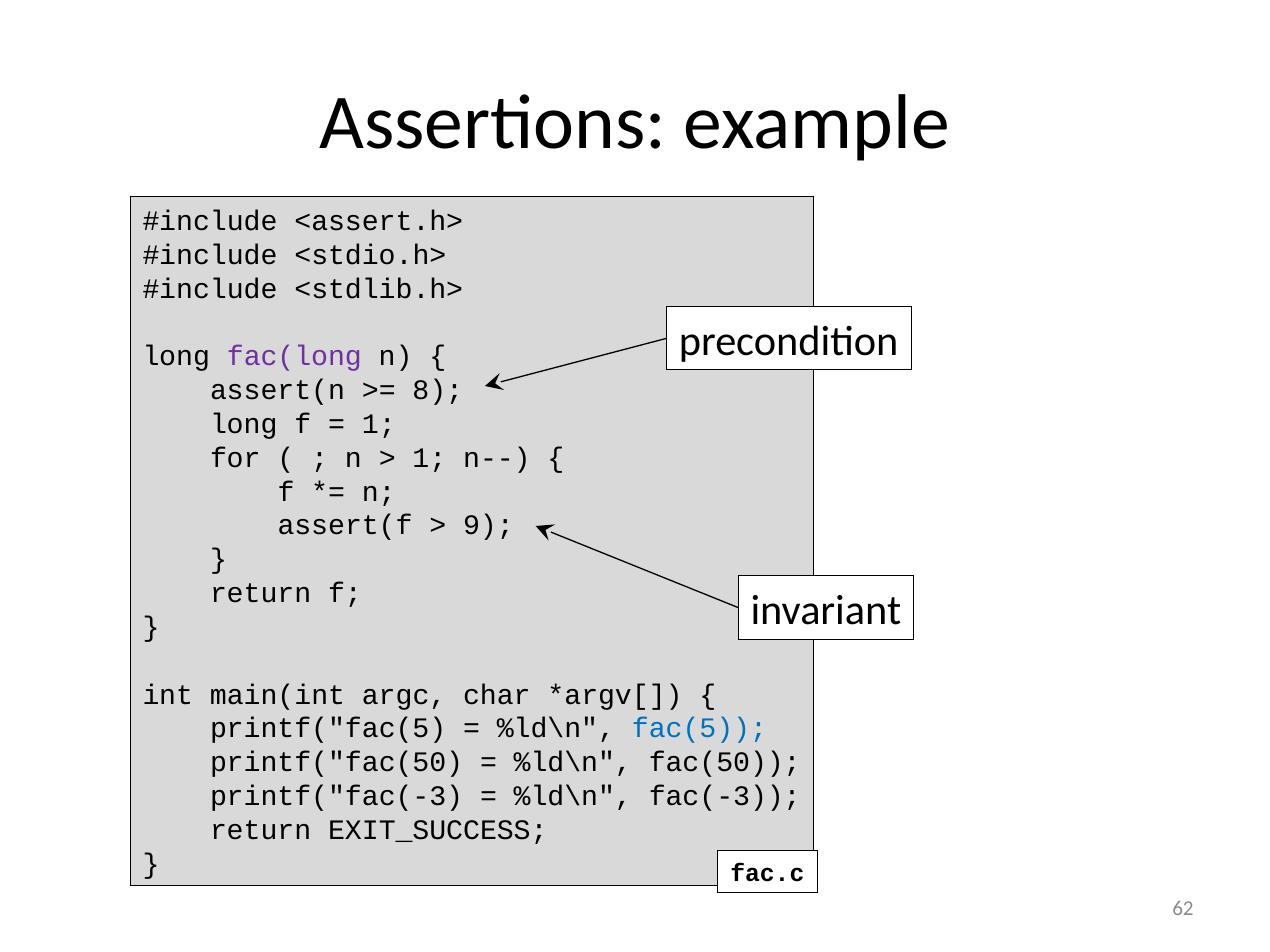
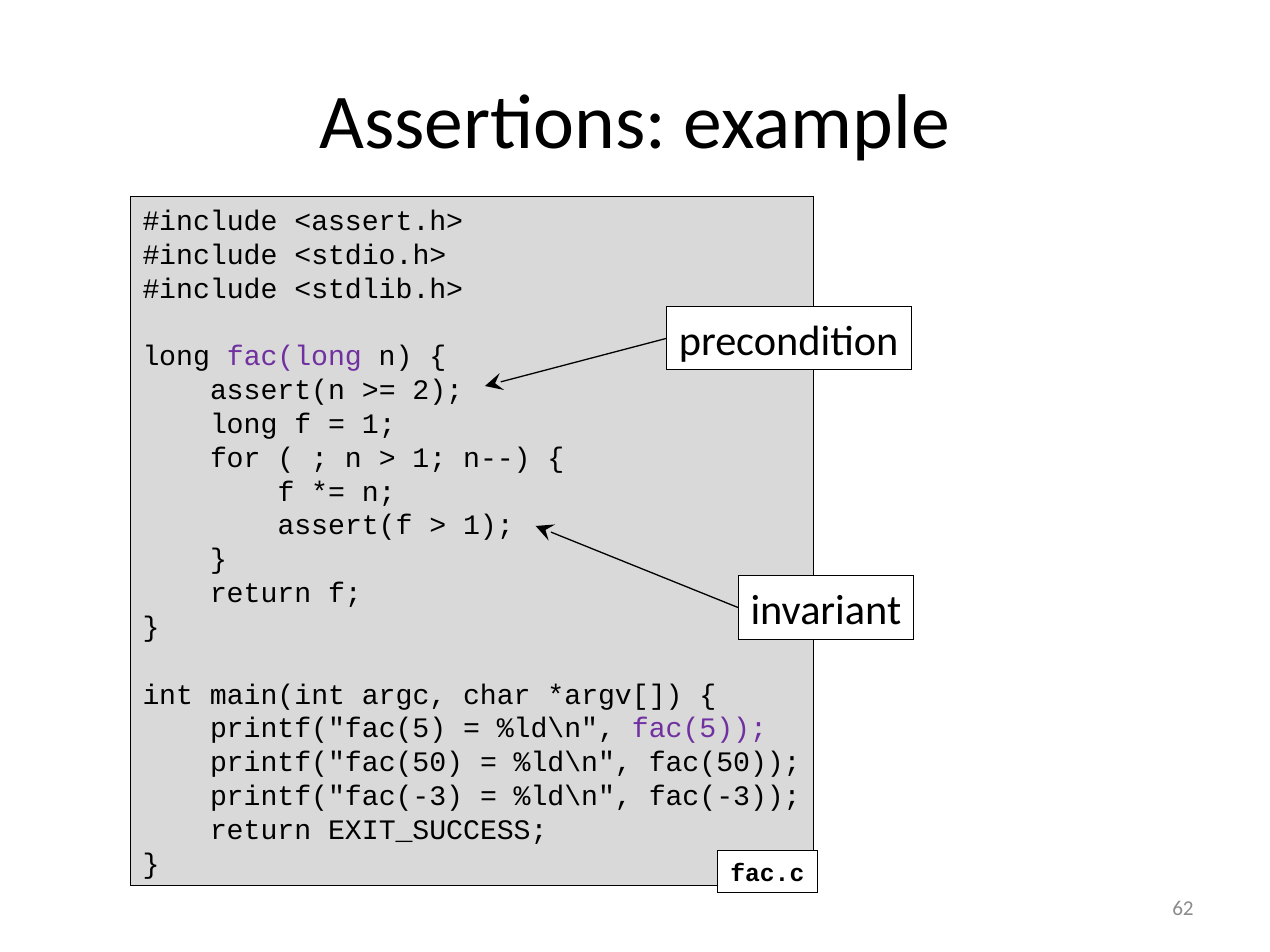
8: 8 -> 2
9 at (488, 526): 9 -> 1
fac(5 colour: blue -> purple
